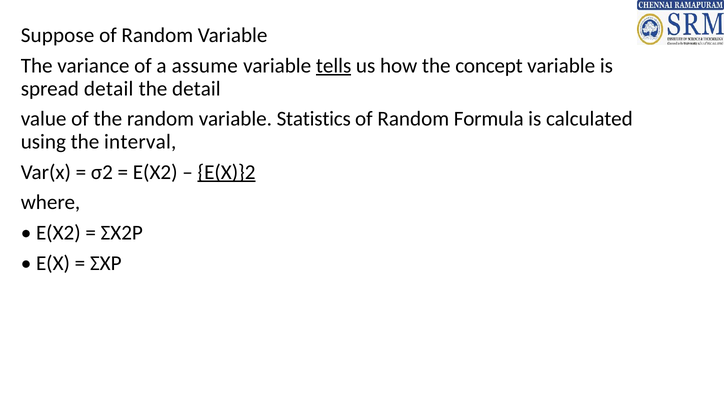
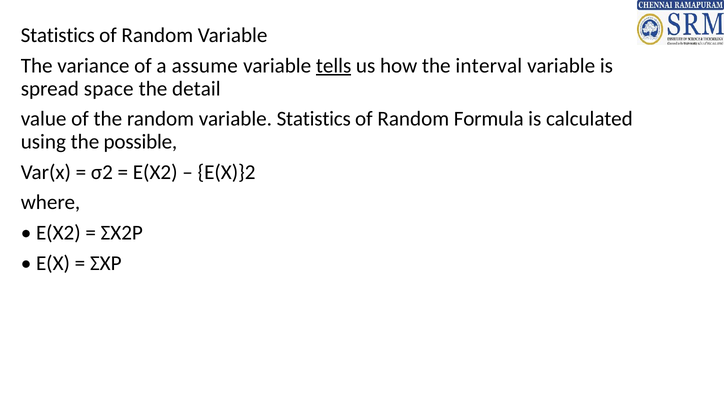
Suppose at (58, 35): Suppose -> Statistics
concept: concept -> interval
spread detail: detail -> space
interval: interval -> possible
E(X)}2 underline: present -> none
